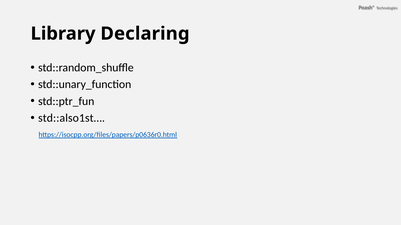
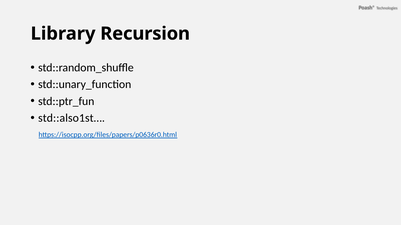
Declaring: Declaring -> Recursion
